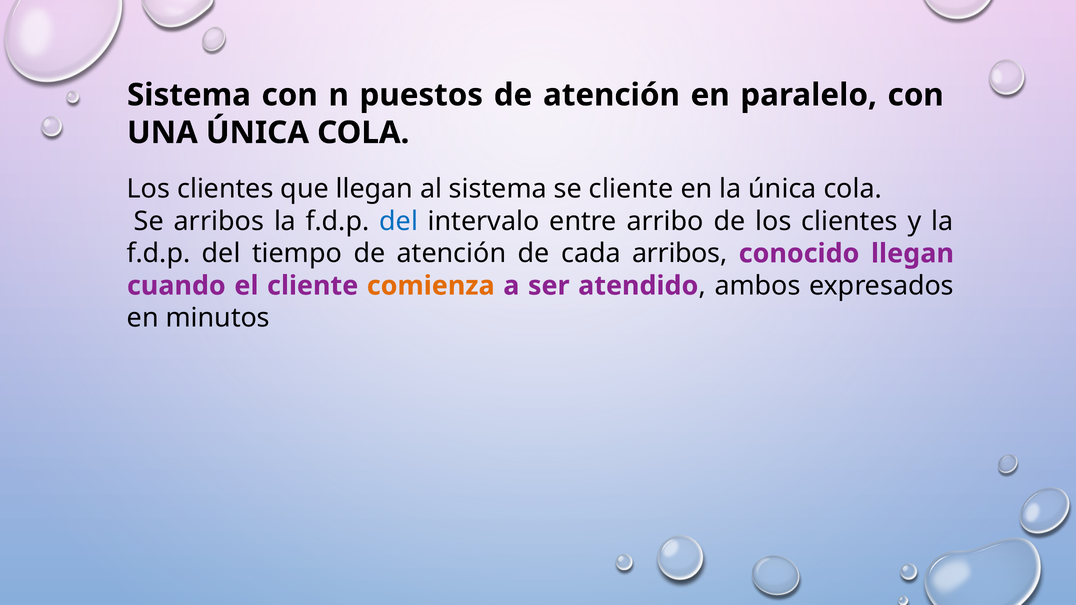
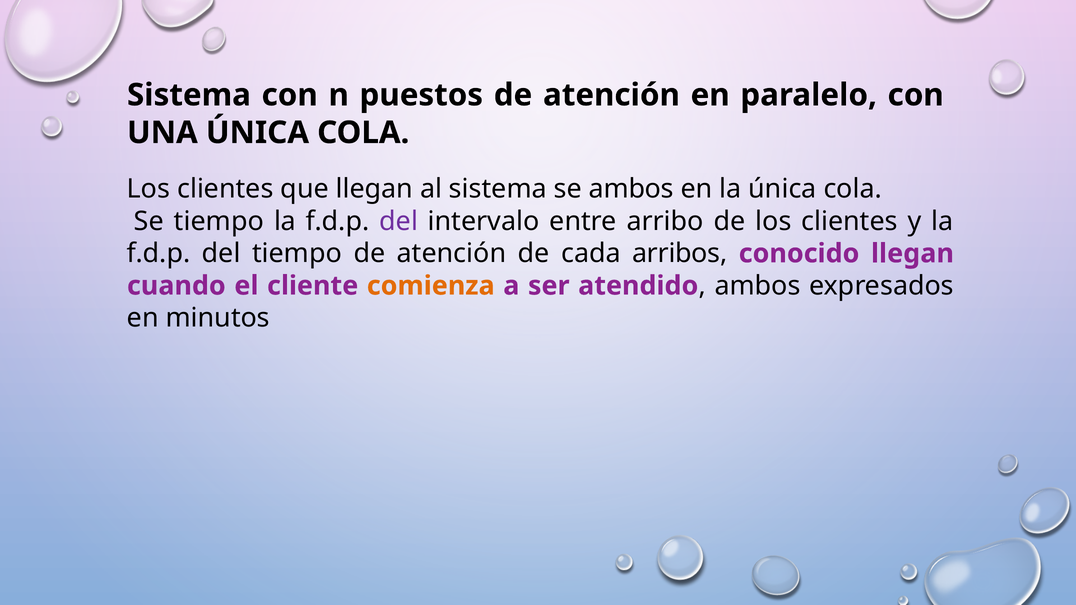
se cliente: cliente -> ambos
Se arribos: arribos -> tiempo
del at (399, 221) colour: blue -> purple
